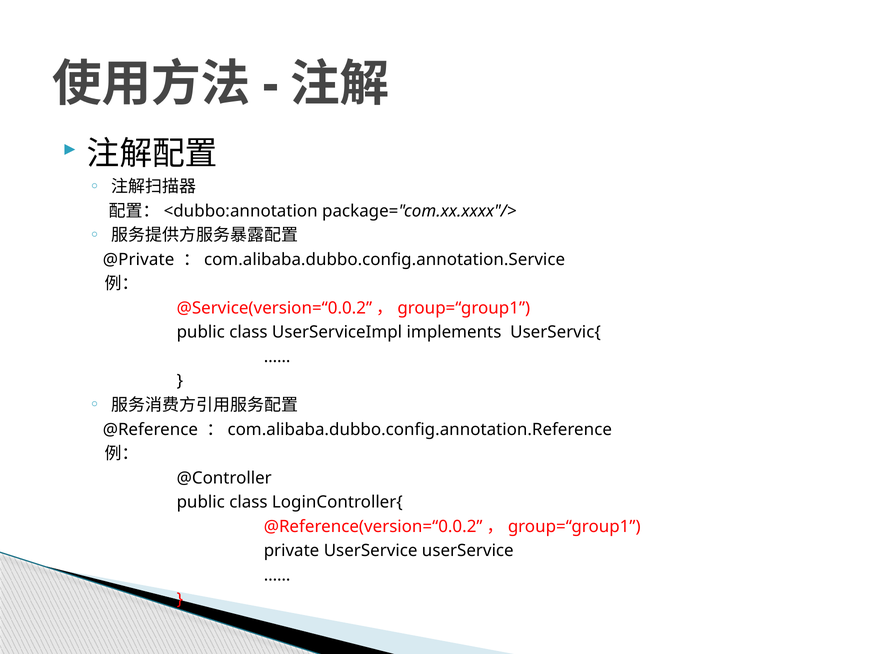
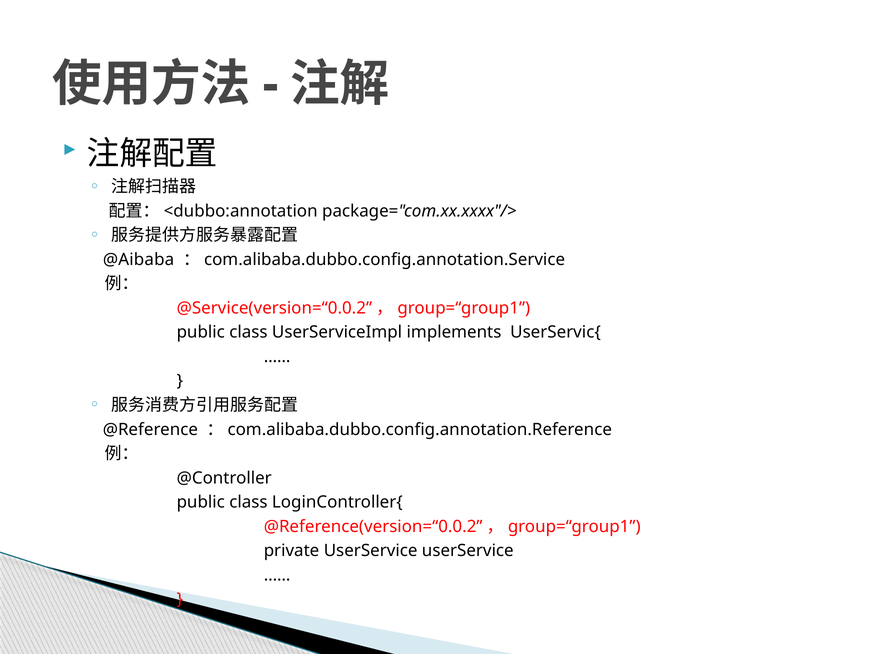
@Private: @Private -> @Aibaba
